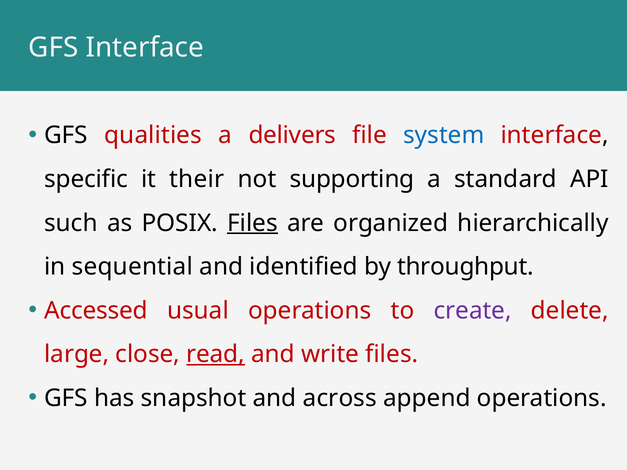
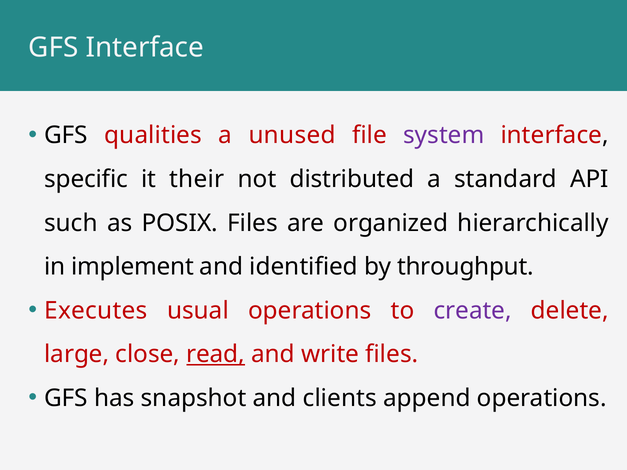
delivers: delivers -> unused
system colour: blue -> purple
supporting: supporting -> distributed
Files at (252, 223) underline: present -> none
sequential: sequential -> implement
Accessed: Accessed -> Executes
across: across -> clients
